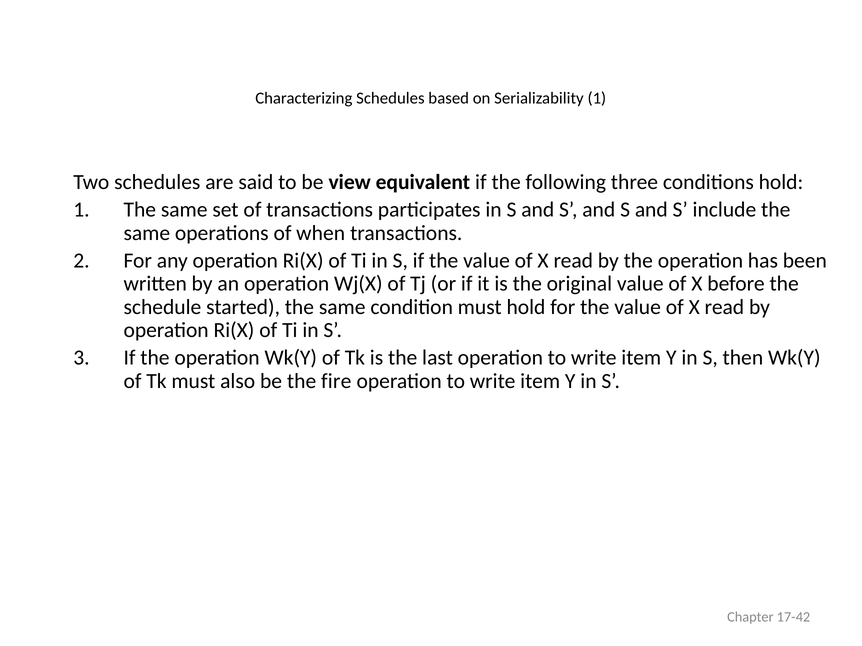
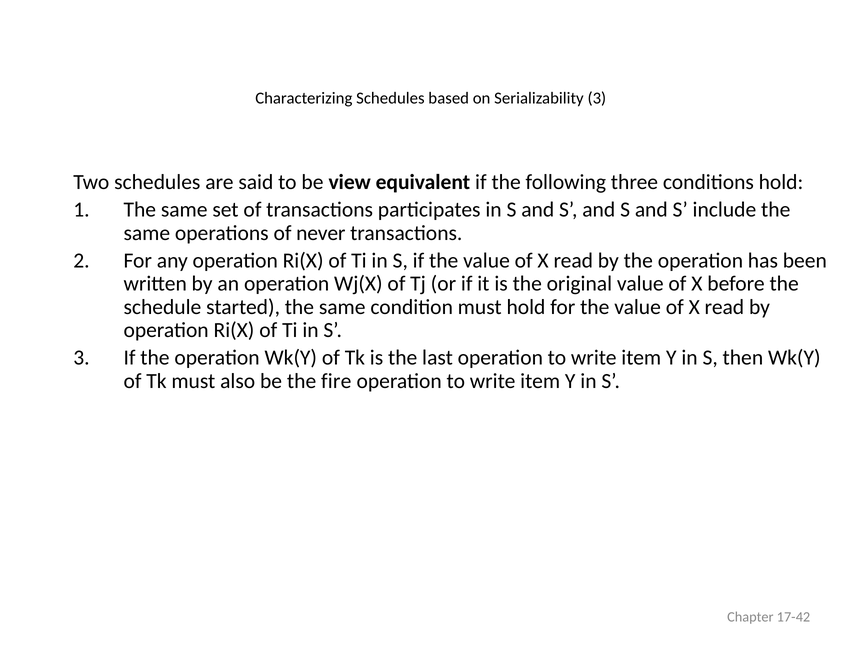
Serializability 1: 1 -> 3
when: when -> never
